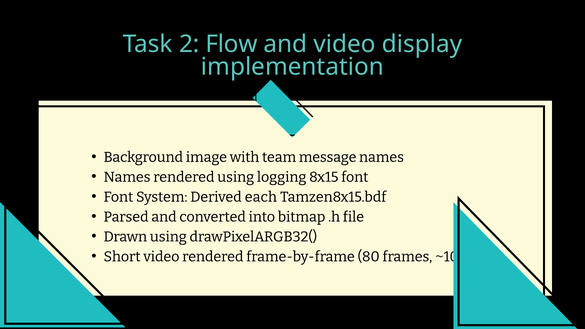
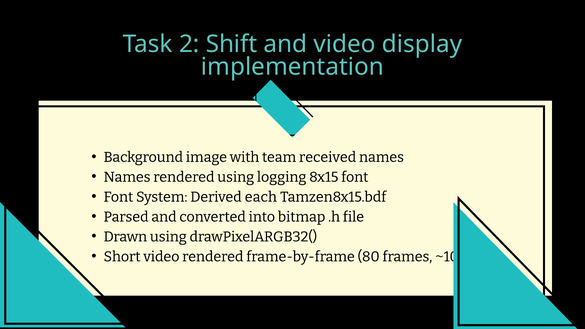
Flow: Flow -> Shift
message: message -> received
